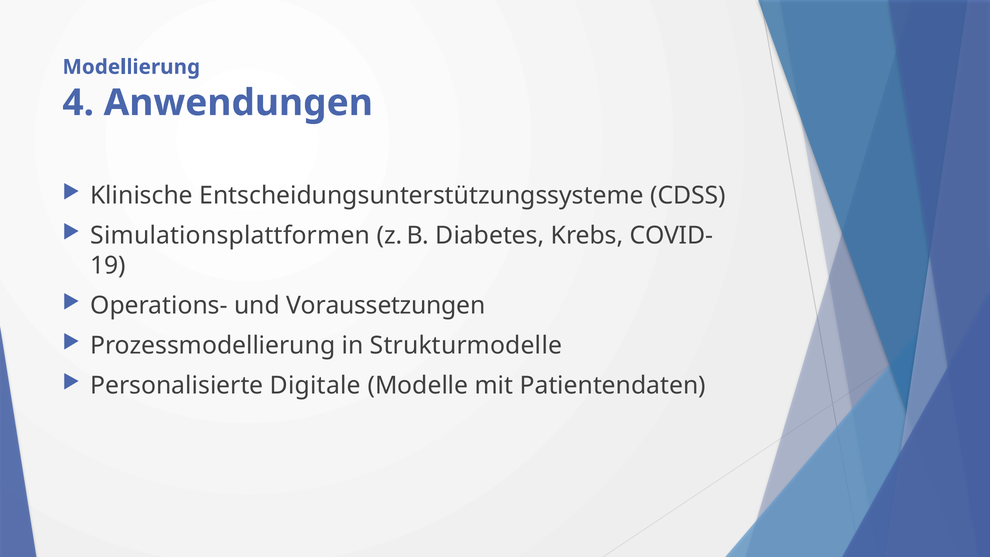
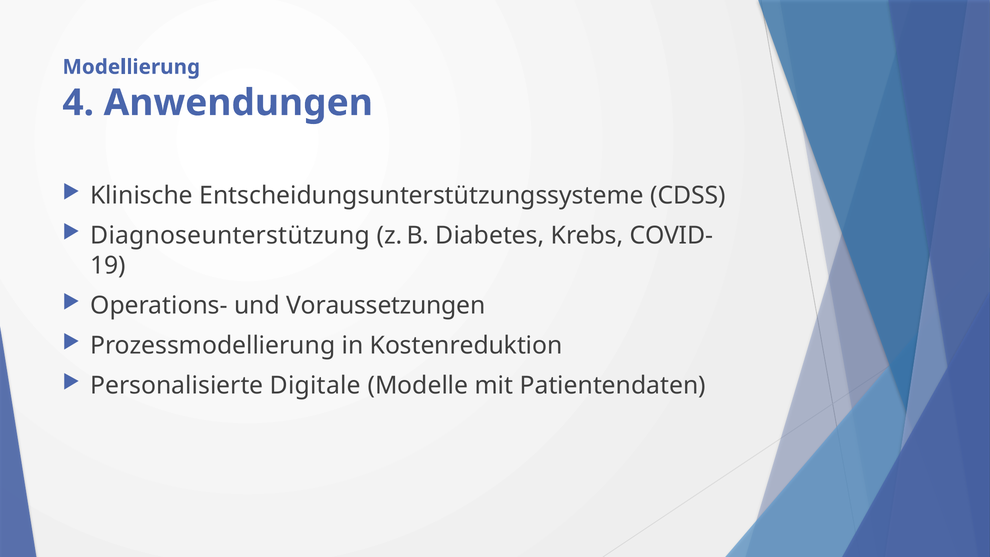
Simulationsplattformen: Simulationsplattformen -> Diagnoseunterstützung
Strukturmodelle: Strukturmodelle -> Kostenreduktion
